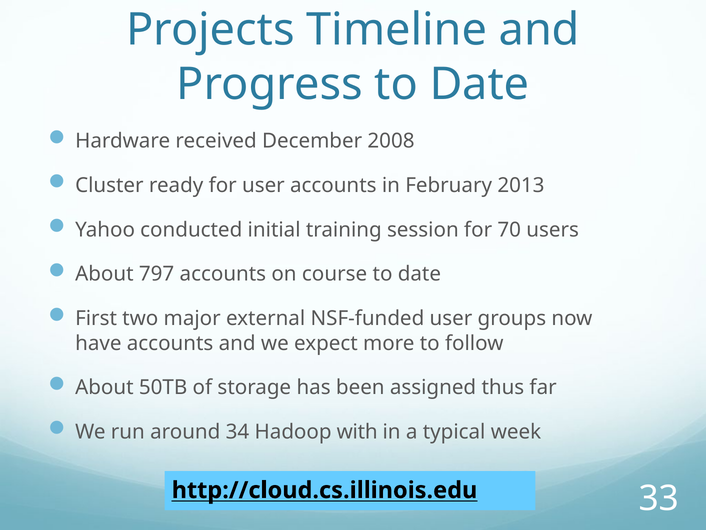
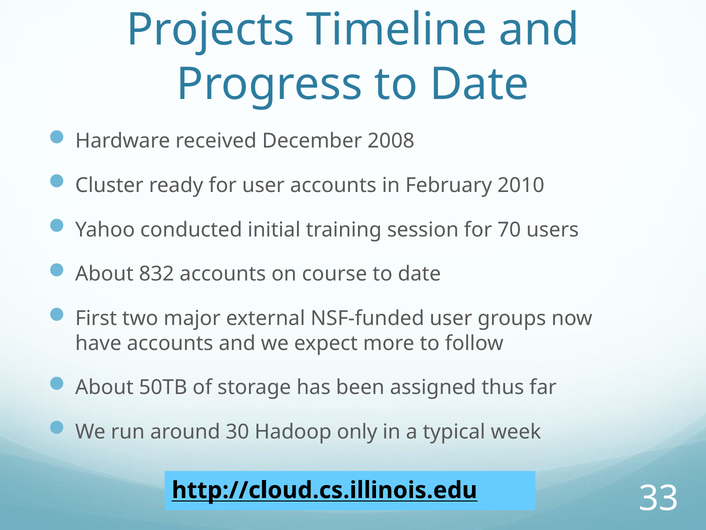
2013: 2013 -> 2010
797: 797 -> 832
34: 34 -> 30
with: with -> only
